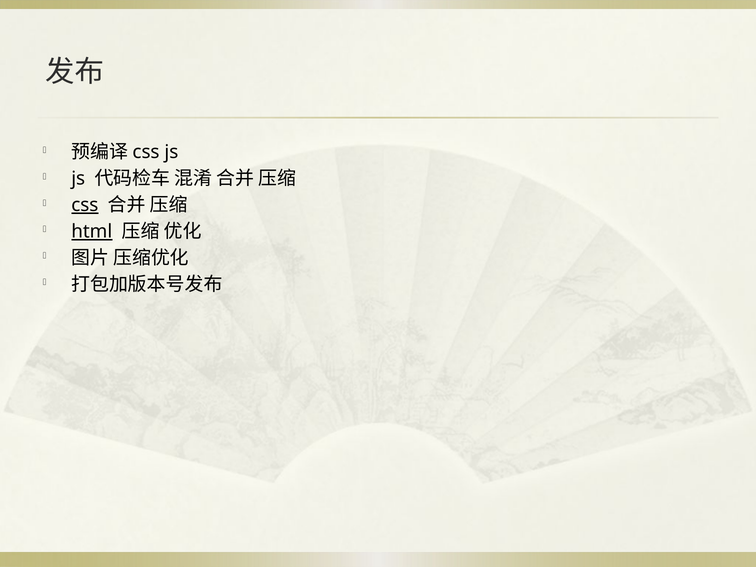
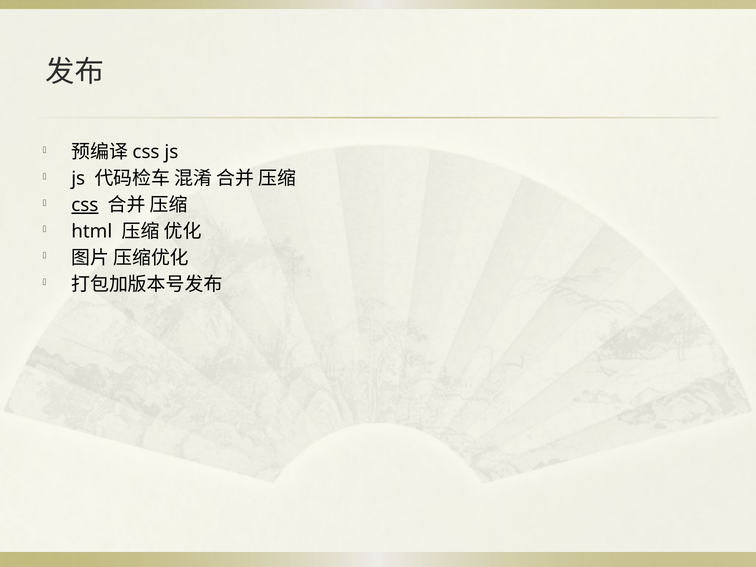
html underline: present -> none
